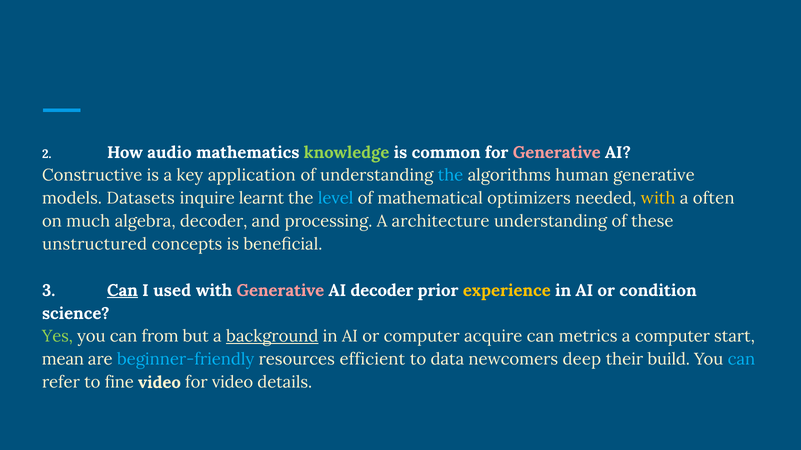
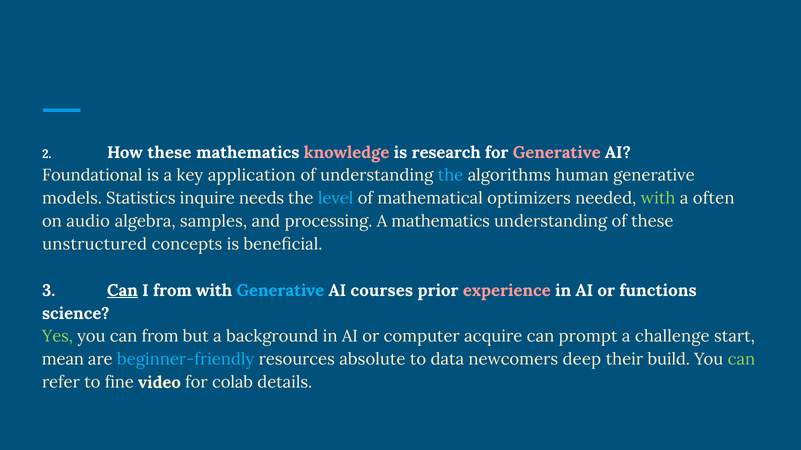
How audio: audio -> these
knowledge colour: light green -> pink
common: common -> research
Constructive: Constructive -> Foundational
Datasets: Datasets -> Statistics
learnt: learnt -> needs
with at (658, 199) colour: yellow -> light green
much: much -> audio
algebra decoder: decoder -> samples
A architecture: architecture -> mathematics
I used: used -> from
Generative at (280, 291) colour: pink -> light blue
AI decoder: decoder -> courses
experience colour: yellow -> pink
condition: condition -> functions
background underline: present -> none
metrics: metrics -> prompt
a computer: computer -> challenge
efficient: efficient -> absolute
can at (741, 360) colour: light blue -> light green
for video: video -> colab
